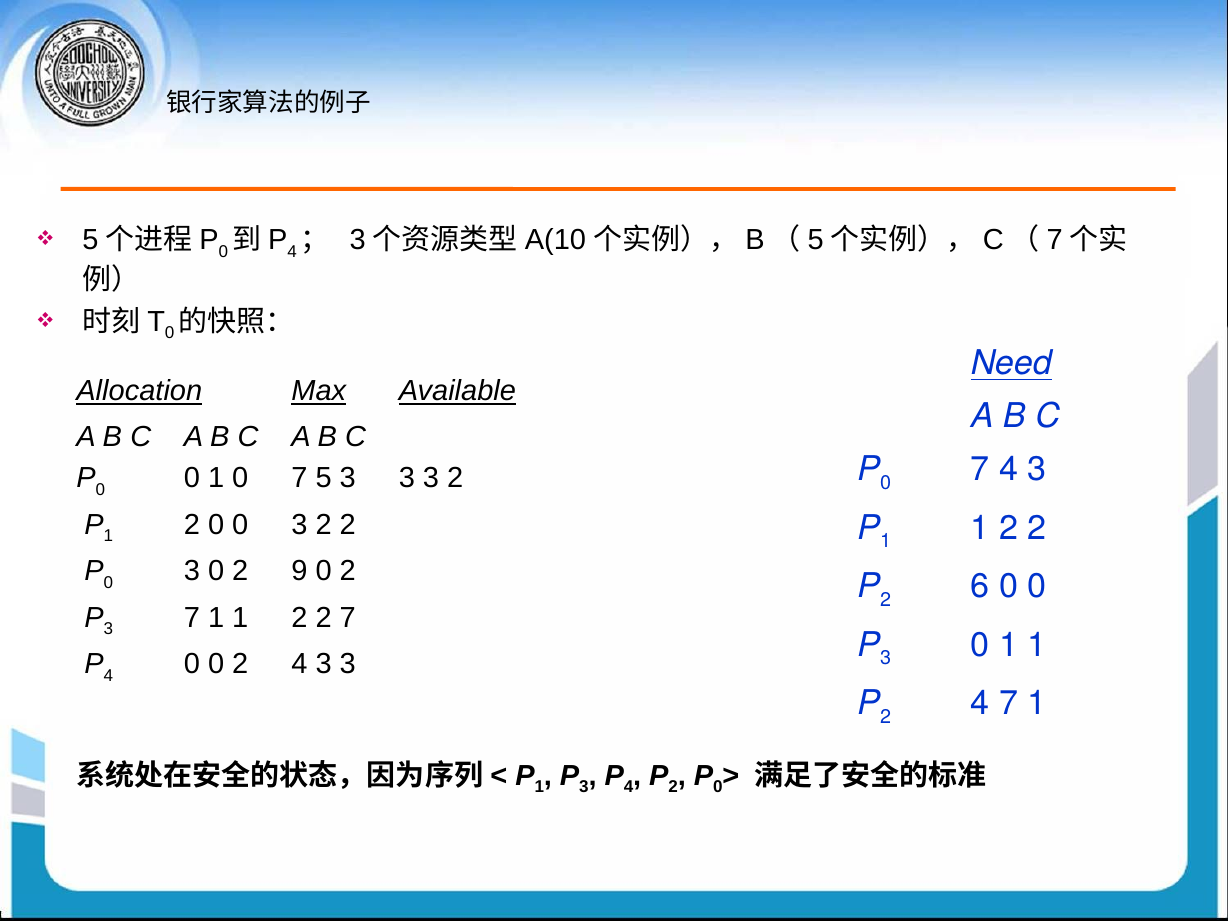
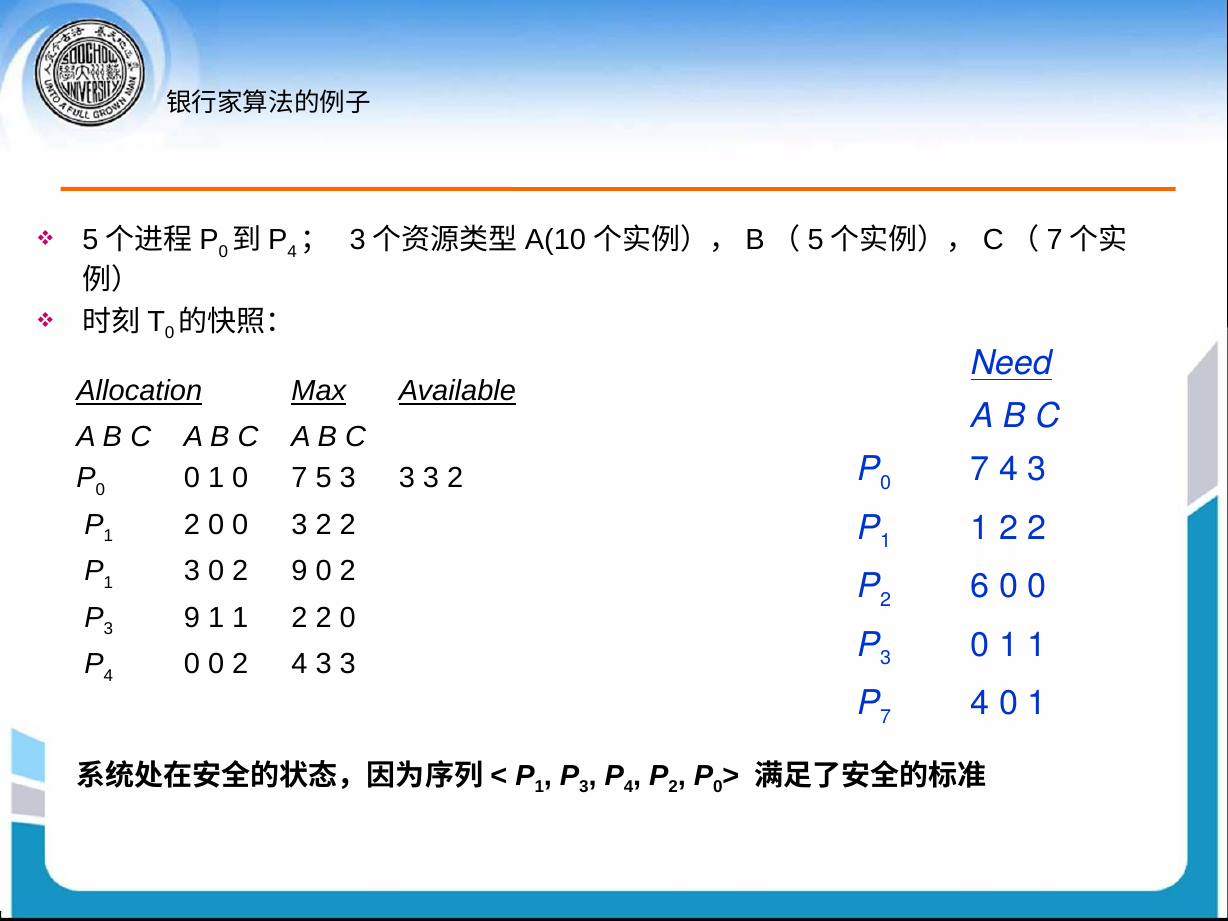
0 at (108, 583): 0 -> 1
3 7: 7 -> 9
2 2 7: 7 -> 0
2 at (886, 717): 2 -> 7
7 at (1009, 703): 7 -> 0
